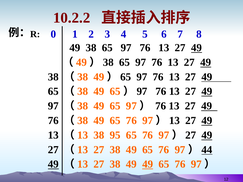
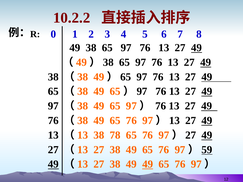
95: 95 -> 78
44: 44 -> 59
